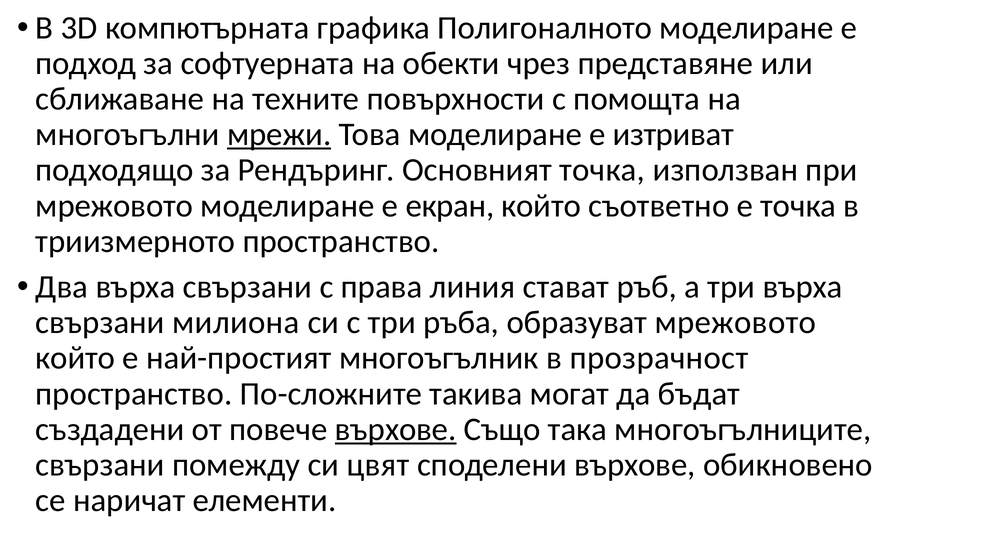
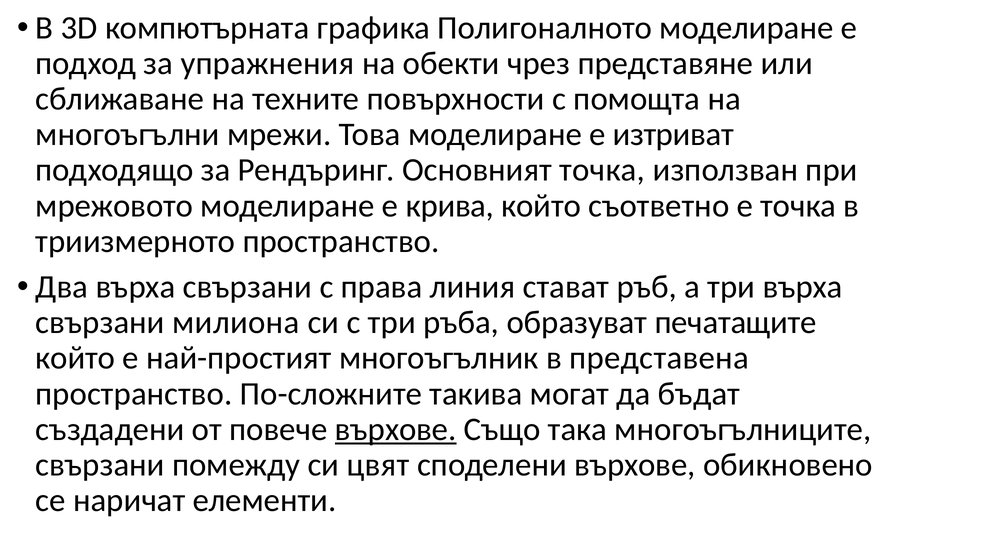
софтуерната: софтуерната -> упражнения
мрежи underline: present -> none
екран: екран -> крива
образуват мрежовото: мрежовото -> печатащите
прозрачност: прозрачност -> представена
